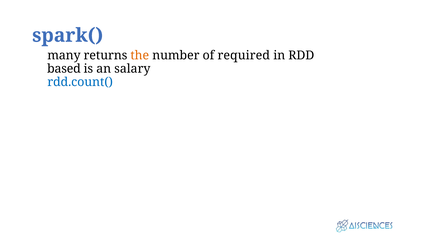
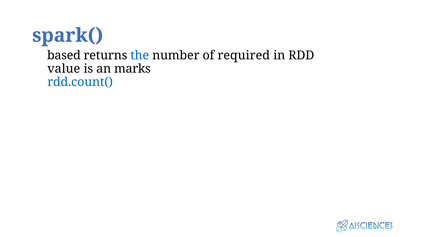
many: many -> based
the colour: orange -> blue
based: based -> value
salary: salary -> marks
